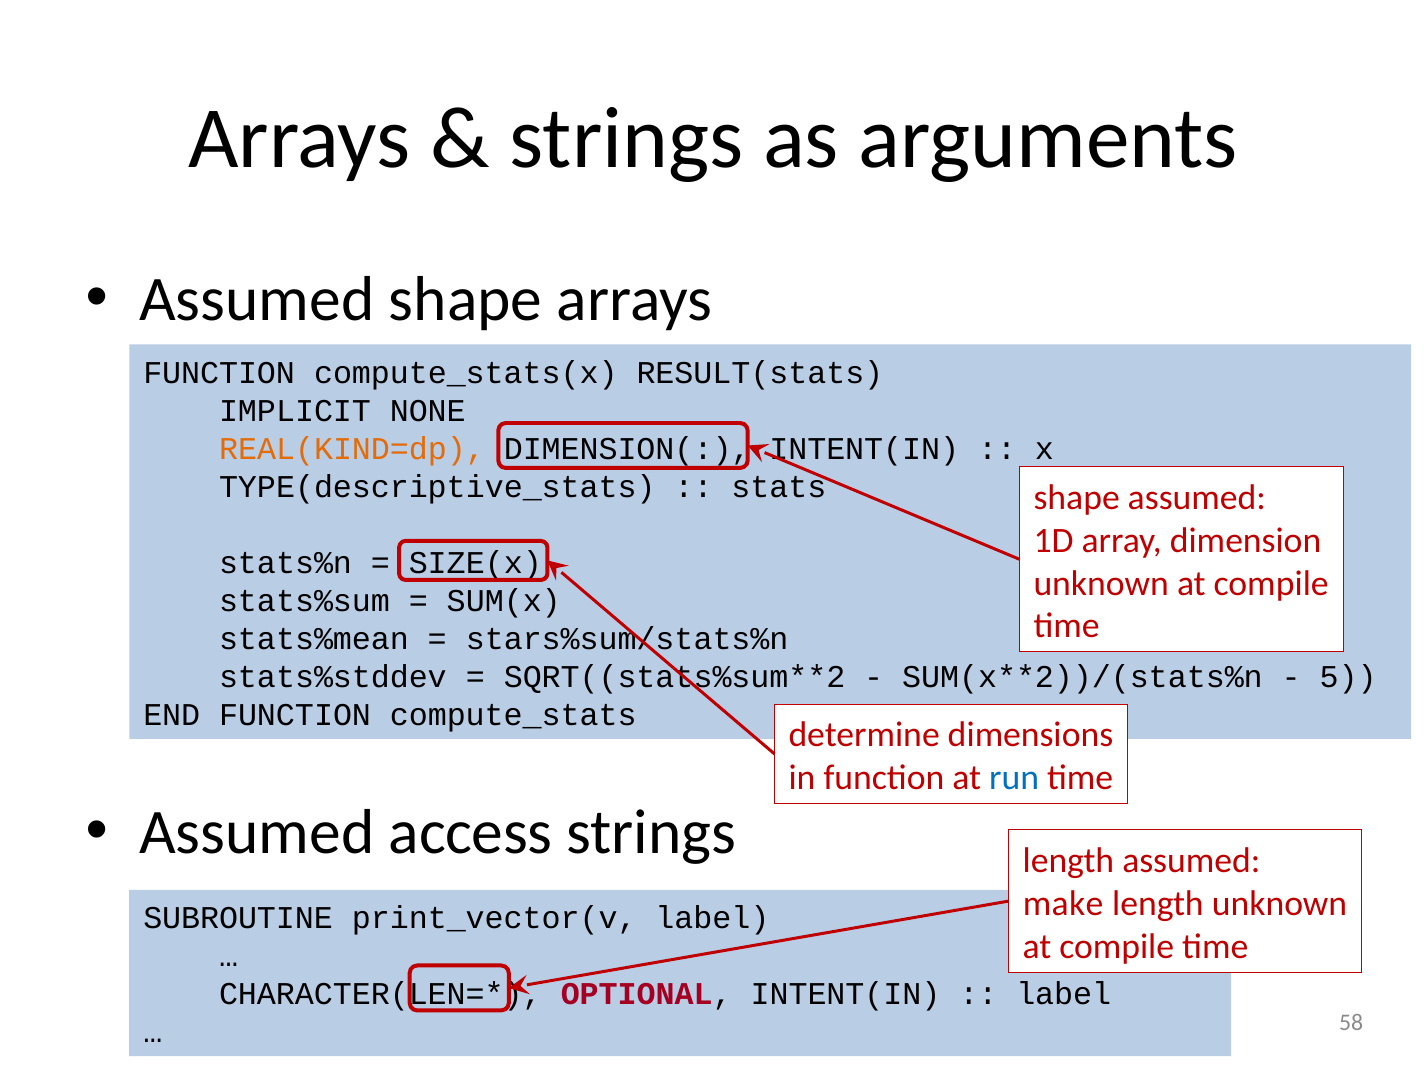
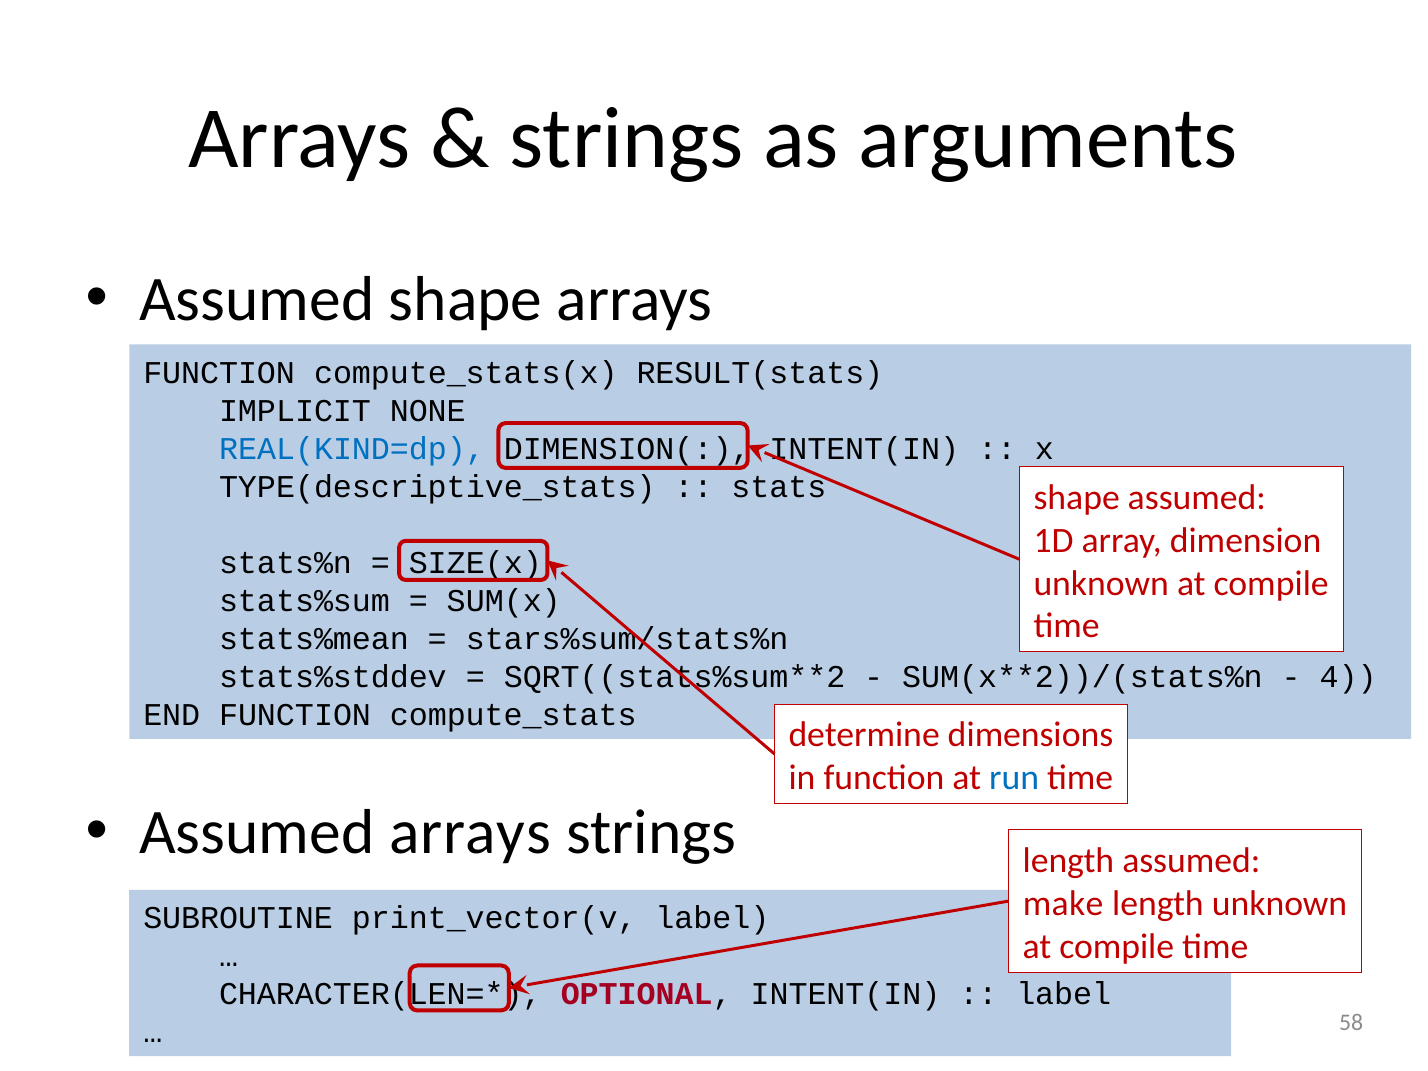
REAL(KIND=dp colour: orange -> blue
5: 5 -> 4
Assumed access: access -> arrays
